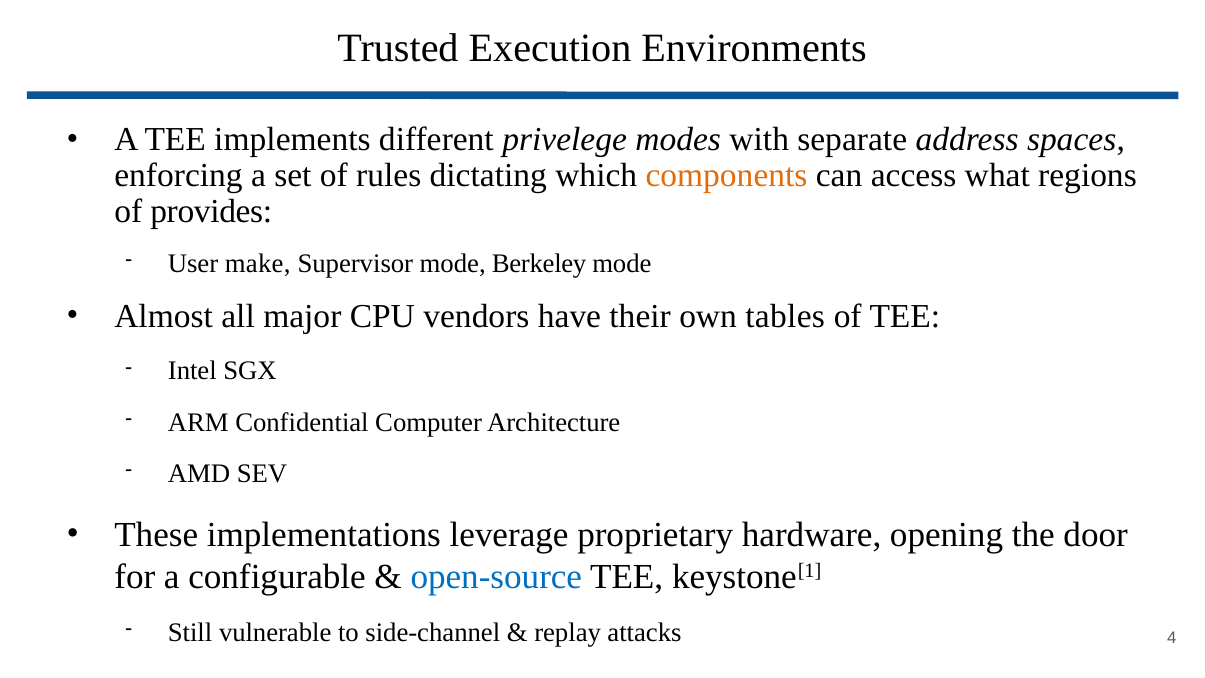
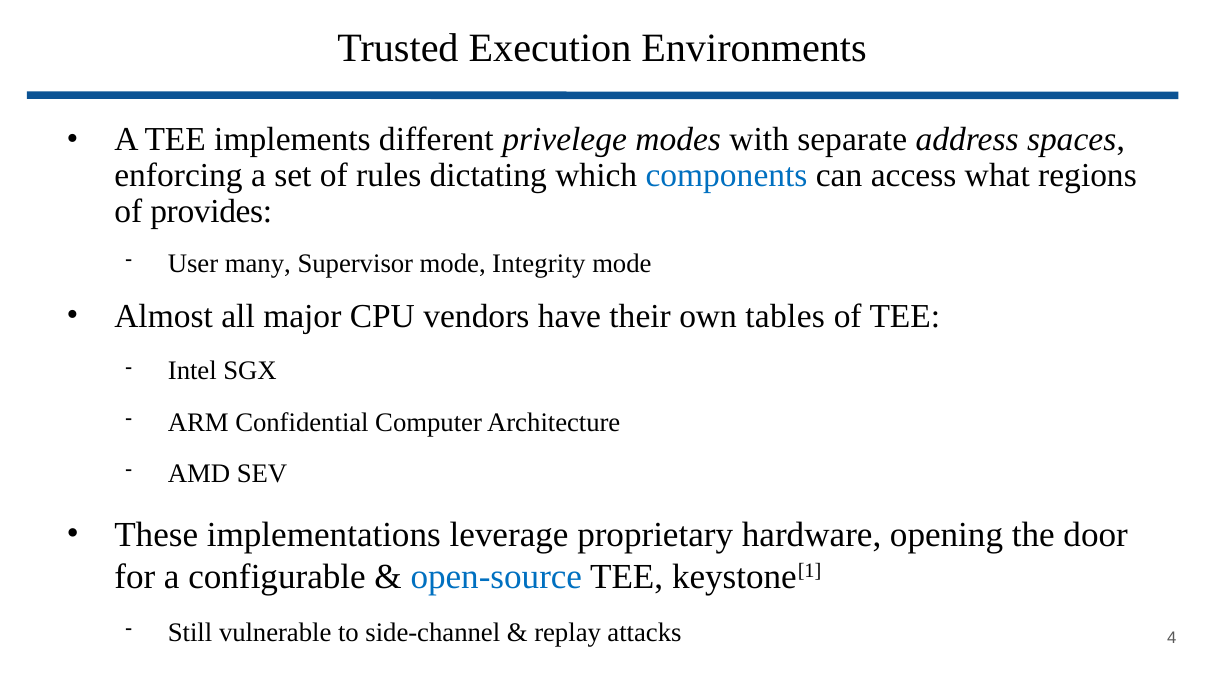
components colour: orange -> blue
make: make -> many
Berkeley: Berkeley -> Integrity
